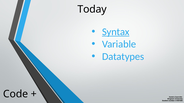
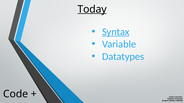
Today underline: none -> present
